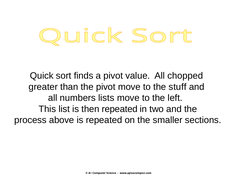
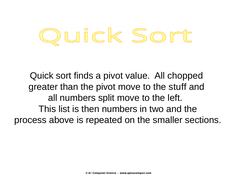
lists: lists -> split
then repeated: repeated -> numbers
